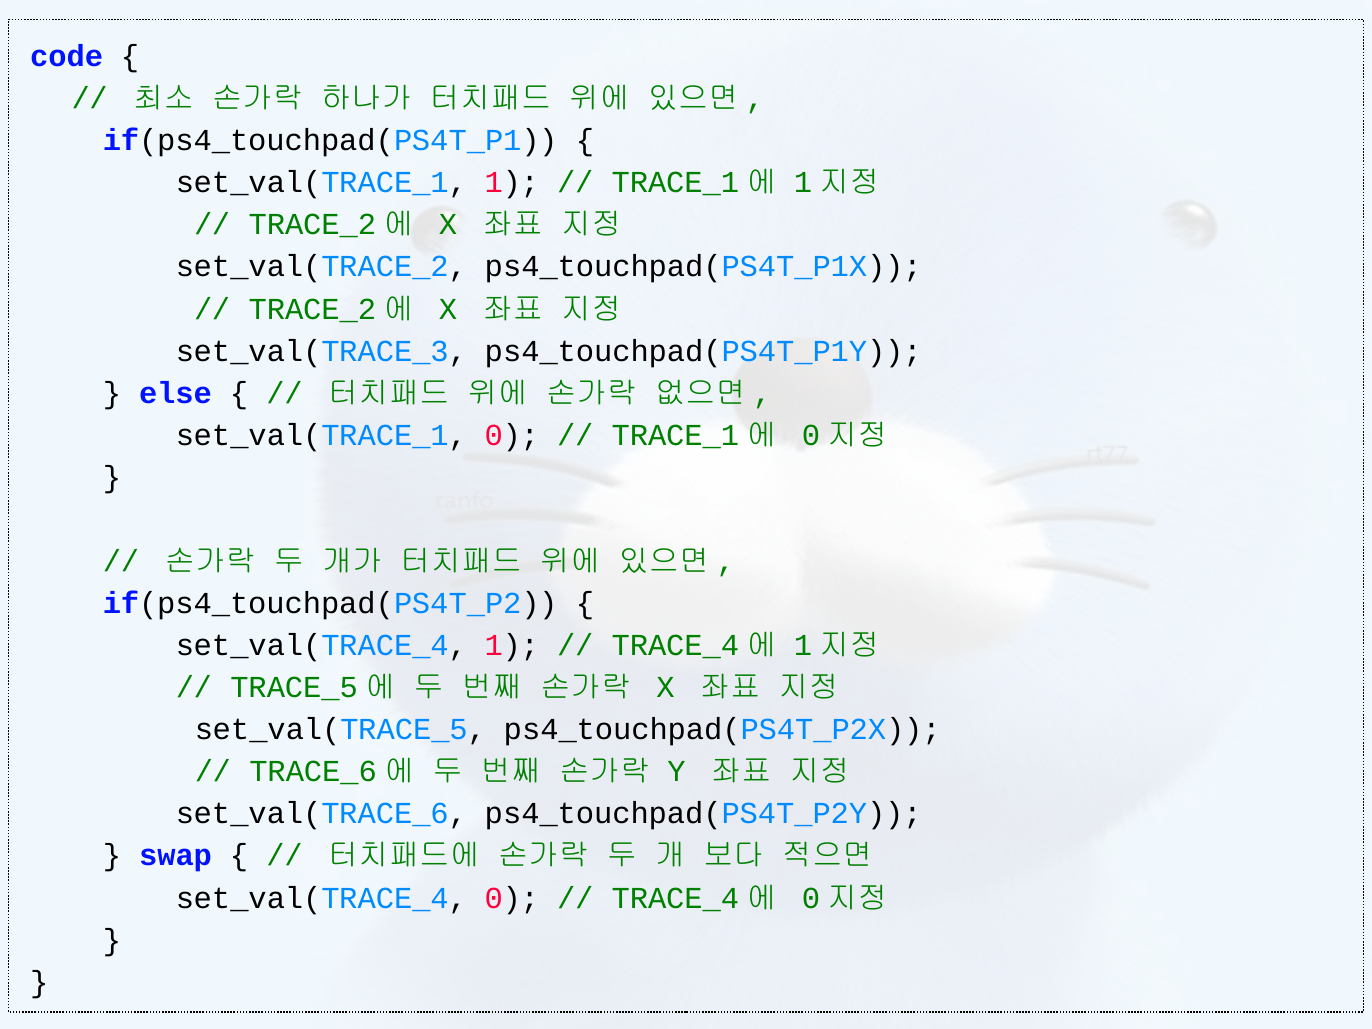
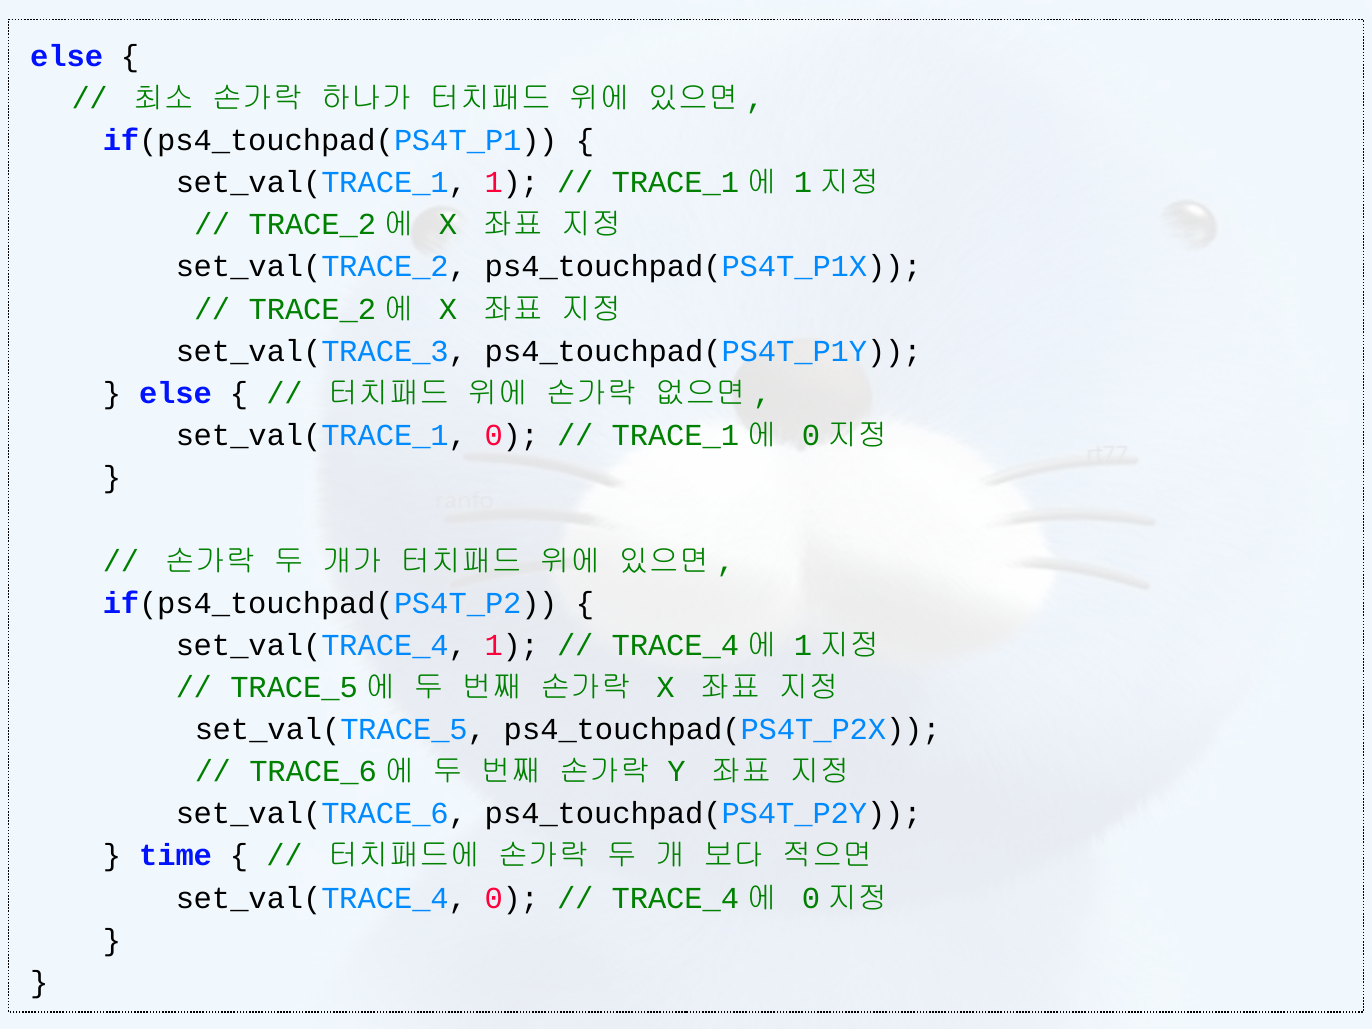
code at (67, 57): code -> else
swap: swap -> time
